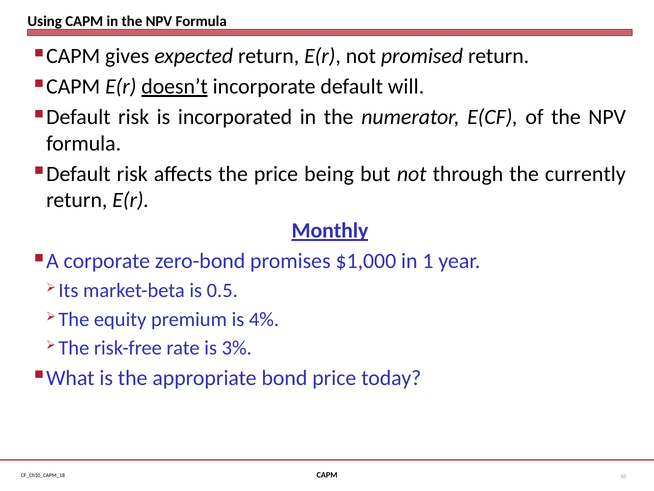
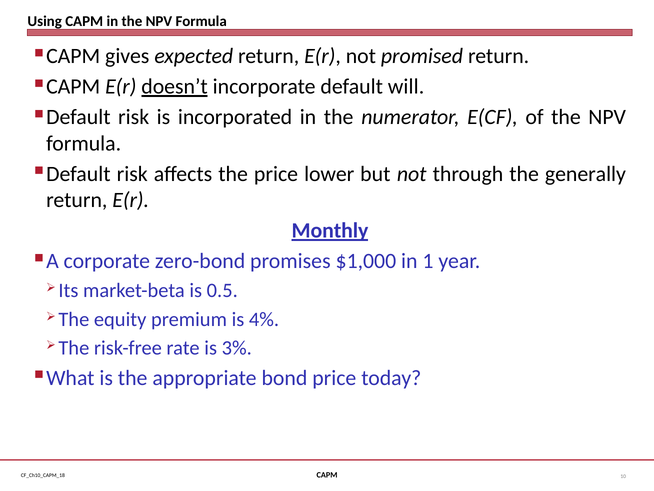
being: being -> lower
currently: currently -> generally
